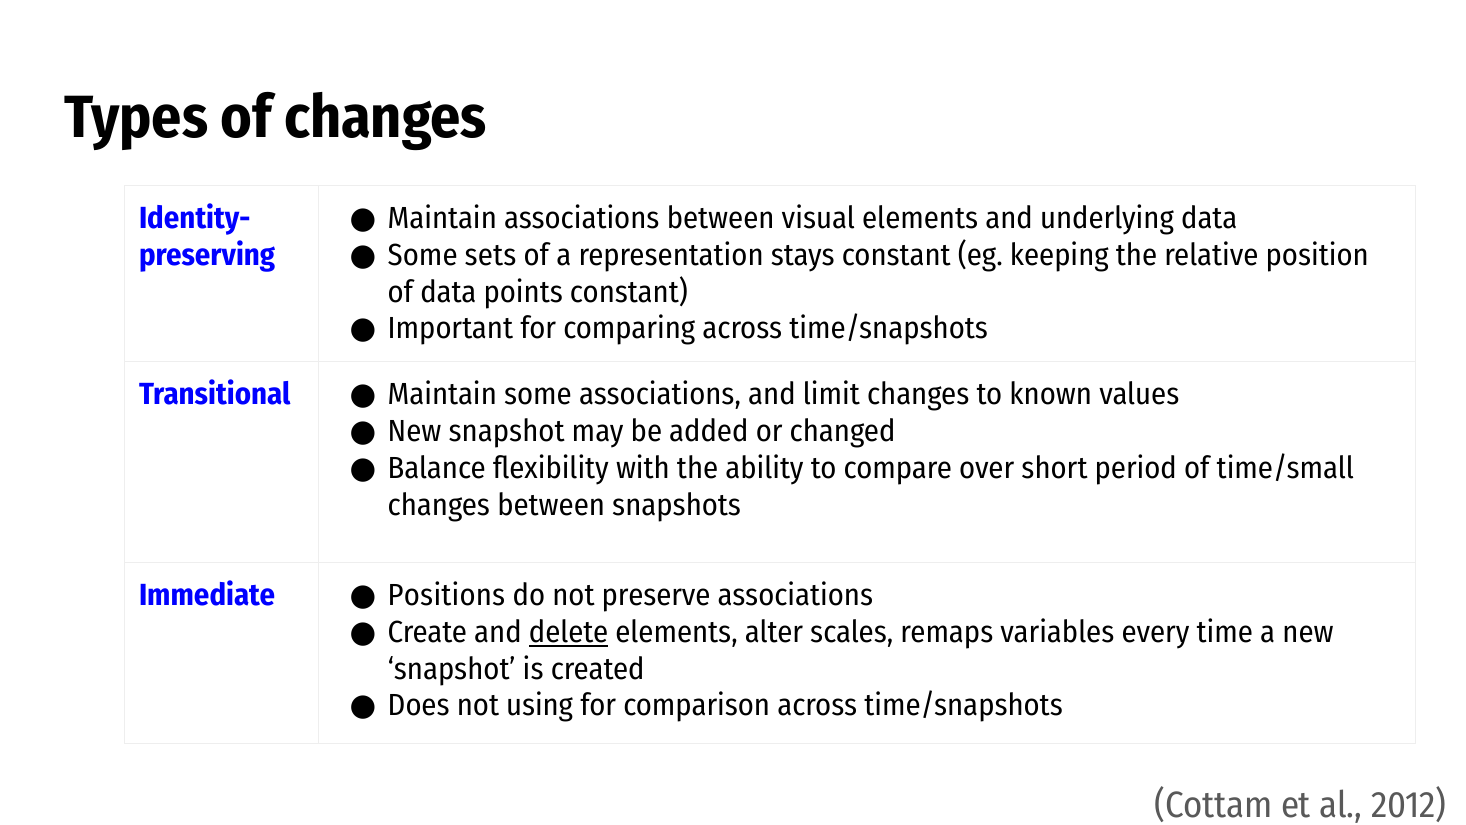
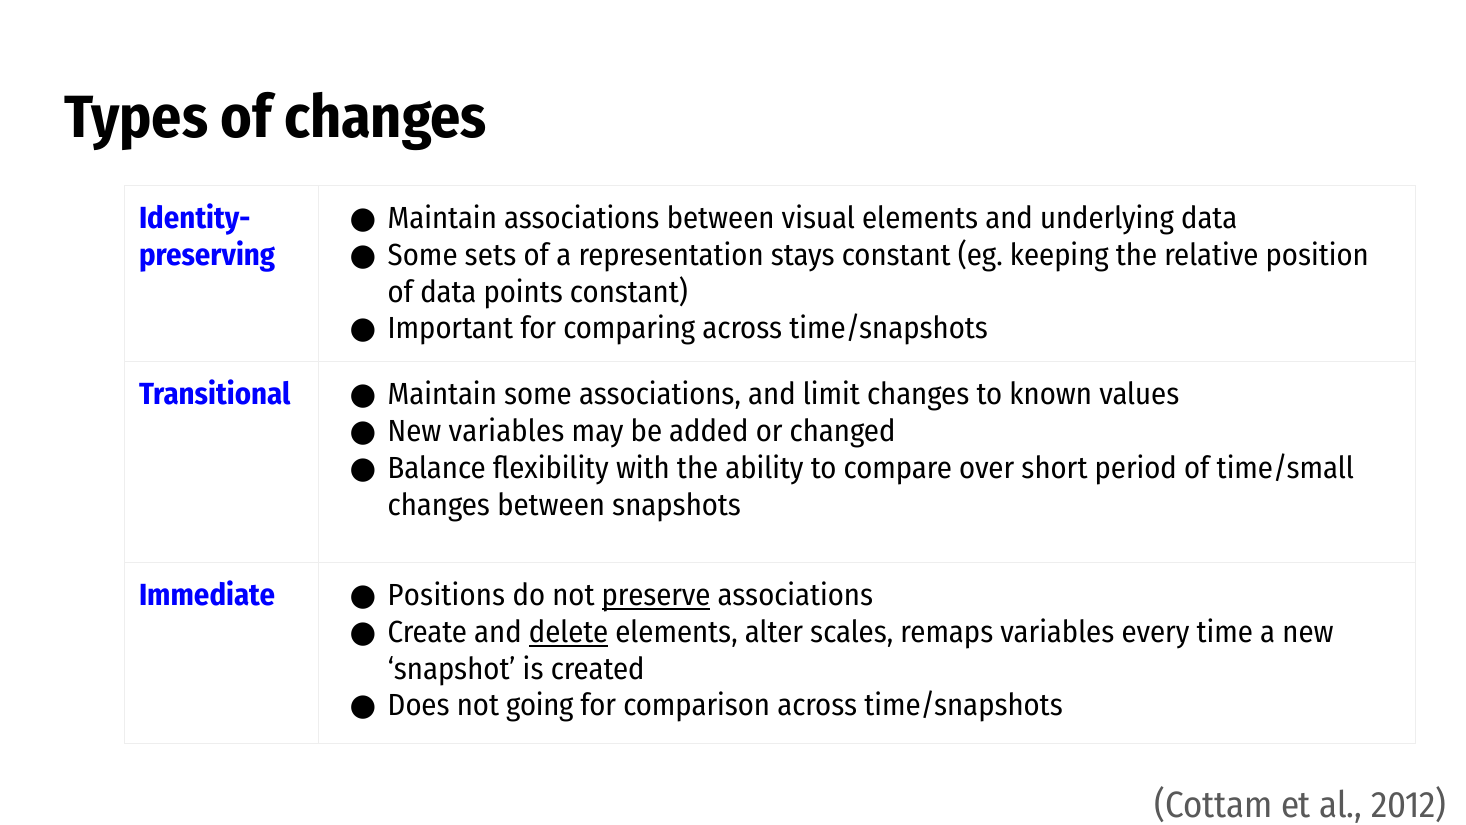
snapshot at (507, 431): snapshot -> variables
preserve underline: none -> present
using: using -> going
